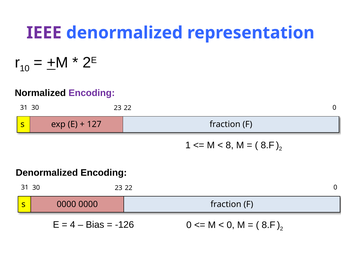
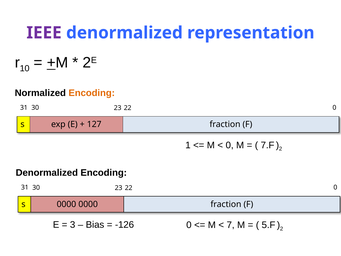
Encoding at (92, 93) colour: purple -> orange
8 at (230, 145): 8 -> 0
8.F at (268, 145): 8.F -> 7.F
4: 4 -> 3
0 at (231, 225): 0 -> 7
8.F at (269, 225): 8.F -> 5.F
